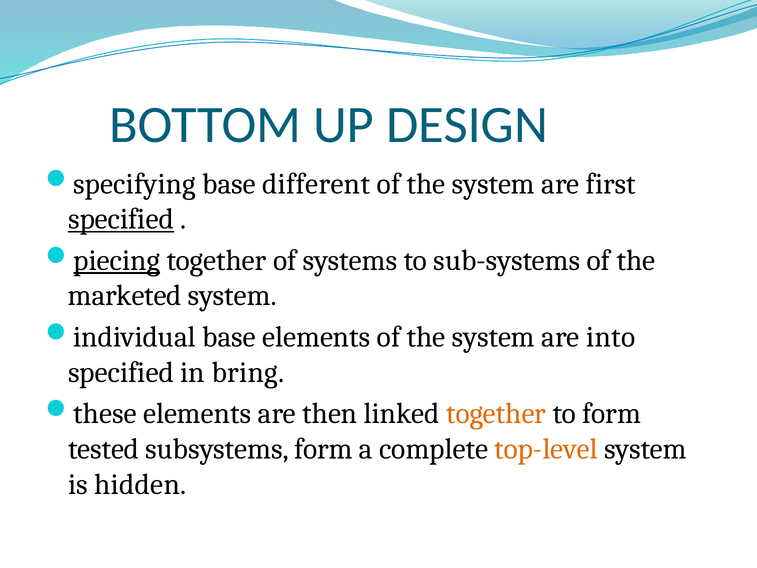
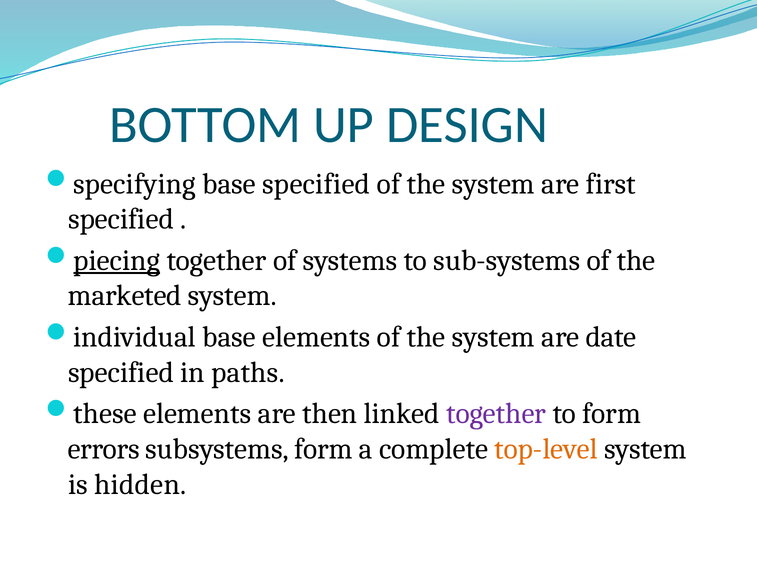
base different: different -> specified
specified at (121, 219) underline: present -> none
into: into -> date
bring: bring -> paths
together at (496, 413) colour: orange -> purple
tested: tested -> errors
